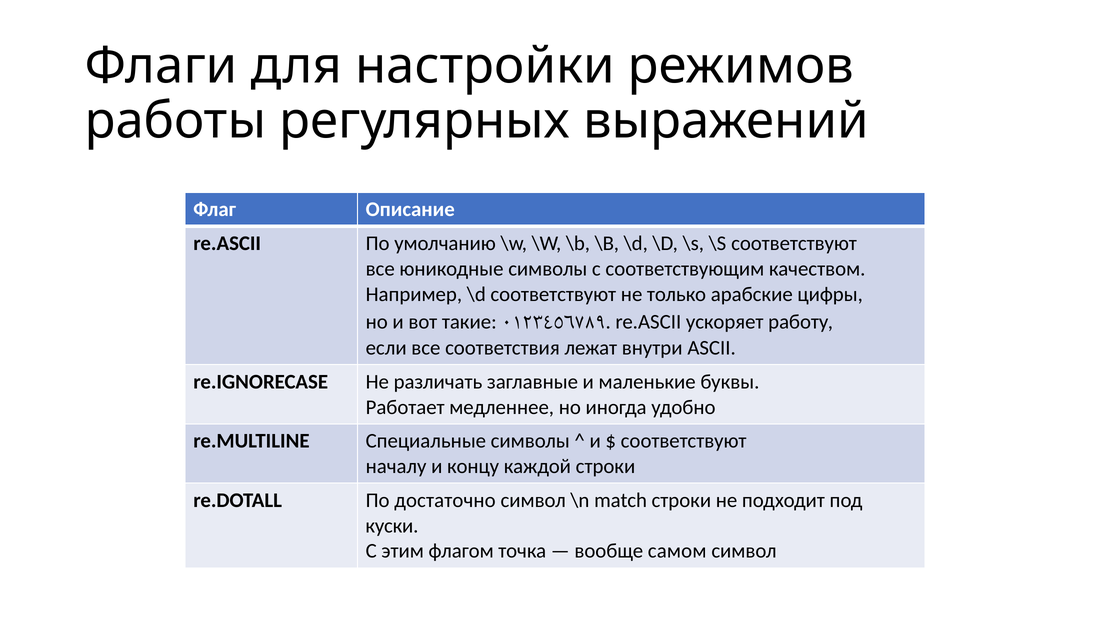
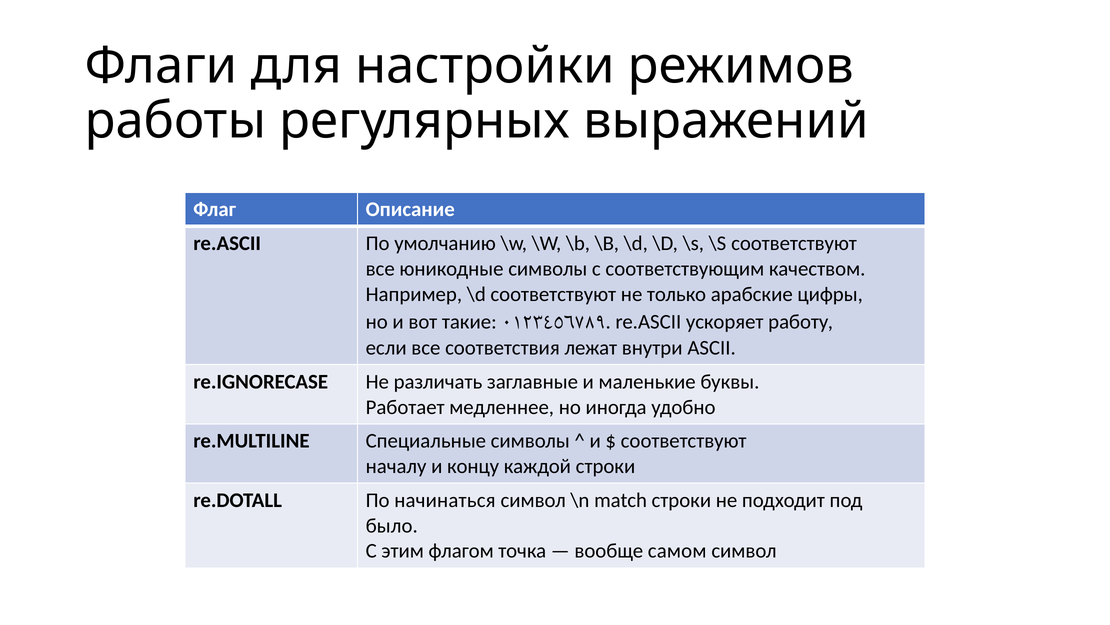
достаточно: достаточно -> начинаться
куски: куски -> было
